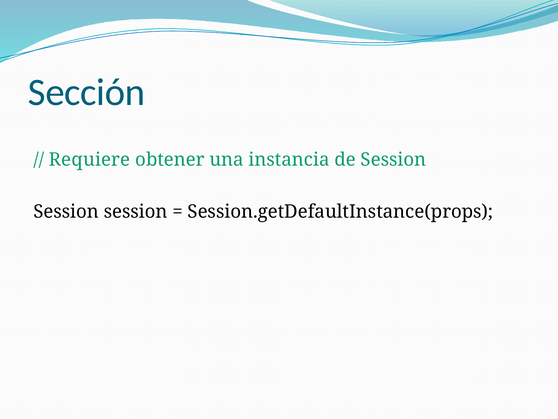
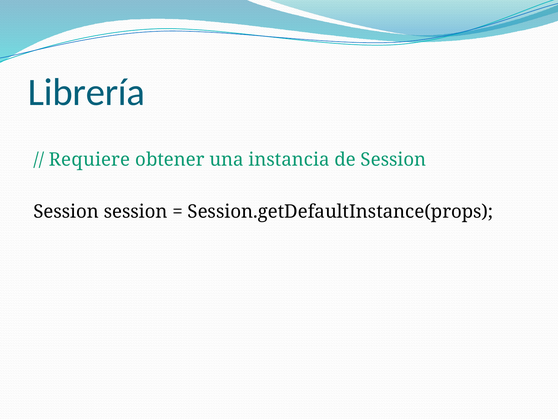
Sección: Sección -> Librería
